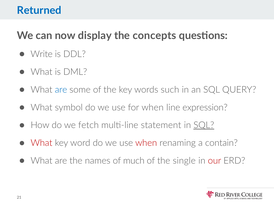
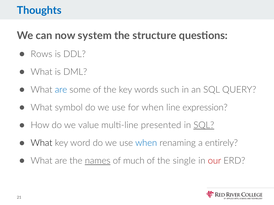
Returned: Returned -> Thoughts
display: display -> system
concepts: concepts -> structure
Write: Write -> Rows
fetch: fetch -> value
statement: statement -> presented
What at (42, 143) colour: red -> black
when at (146, 143) colour: red -> blue
contain: contain -> entirely
names underline: none -> present
